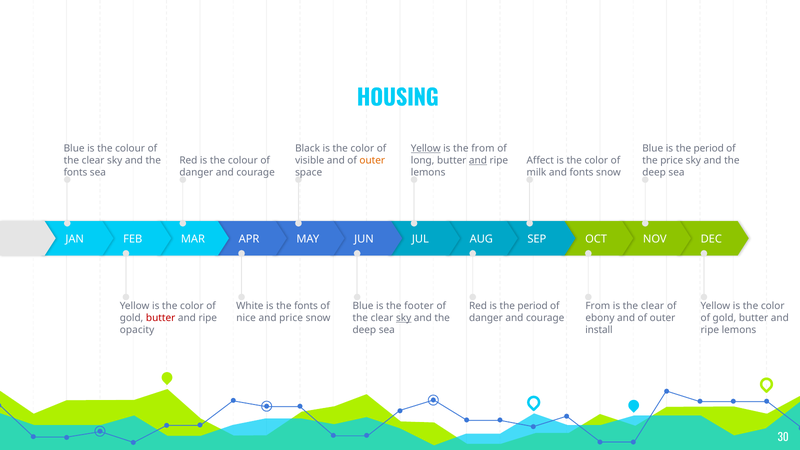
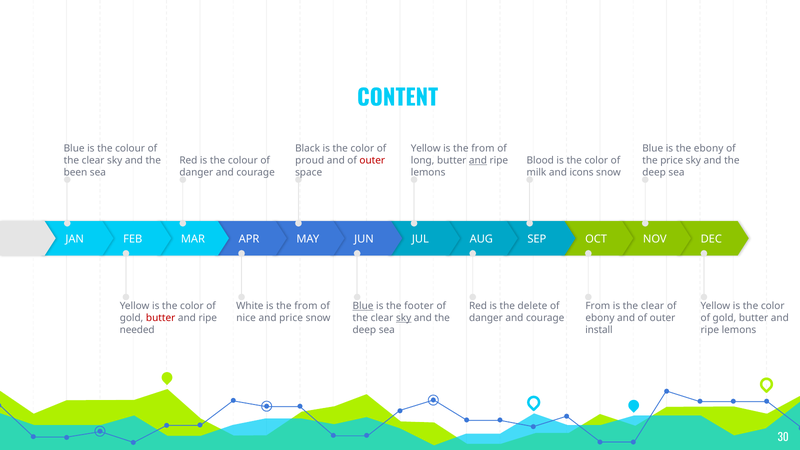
HOUSING: HOUSING -> CONTENT
Yellow at (426, 148) underline: present -> none
Blue is the period: period -> ebony
visible: visible -> proud
outer at (372, 160) colour: orange -> red
Affect: Affect -> Blood
fonts at (75, 172): fonts -> been
and fonts: fonts -> icons
White is the fonts: fonts -> from
Blue at (363, 306) underline: none -> present
Red is the period: period -> delete
opacity: opacity -> needed
